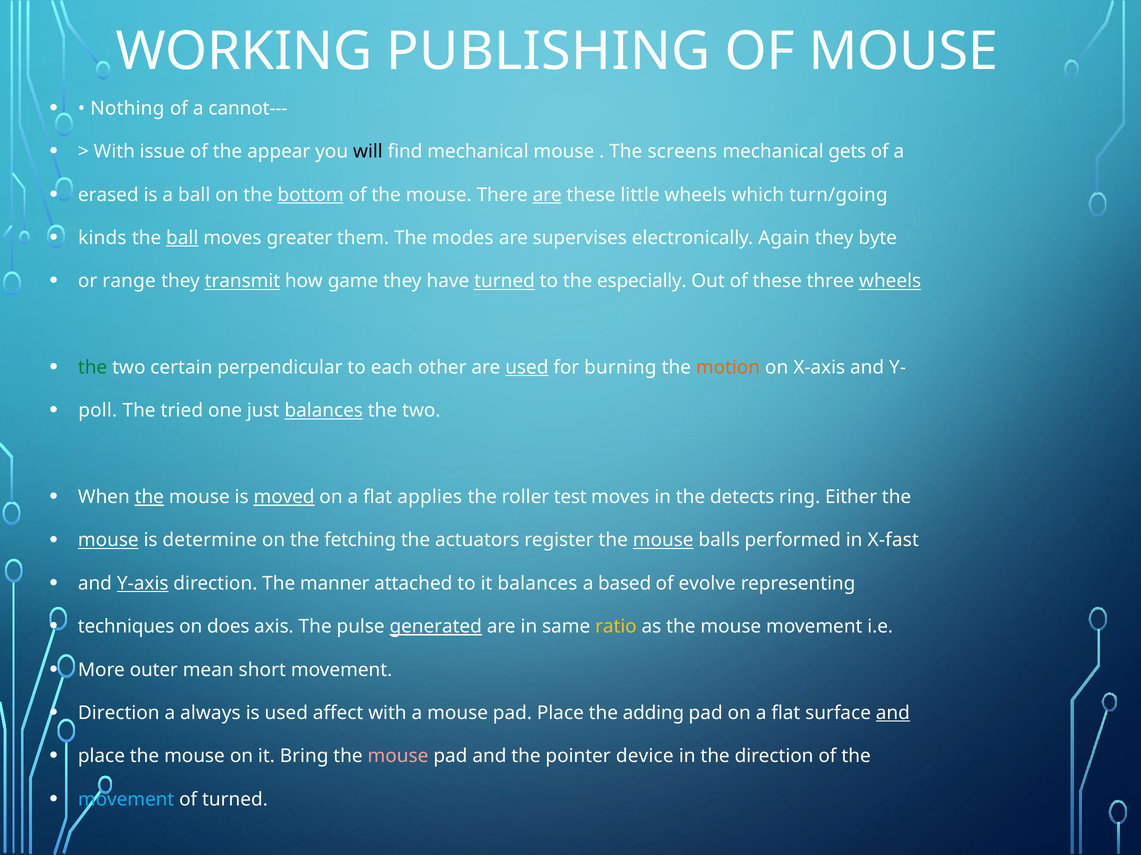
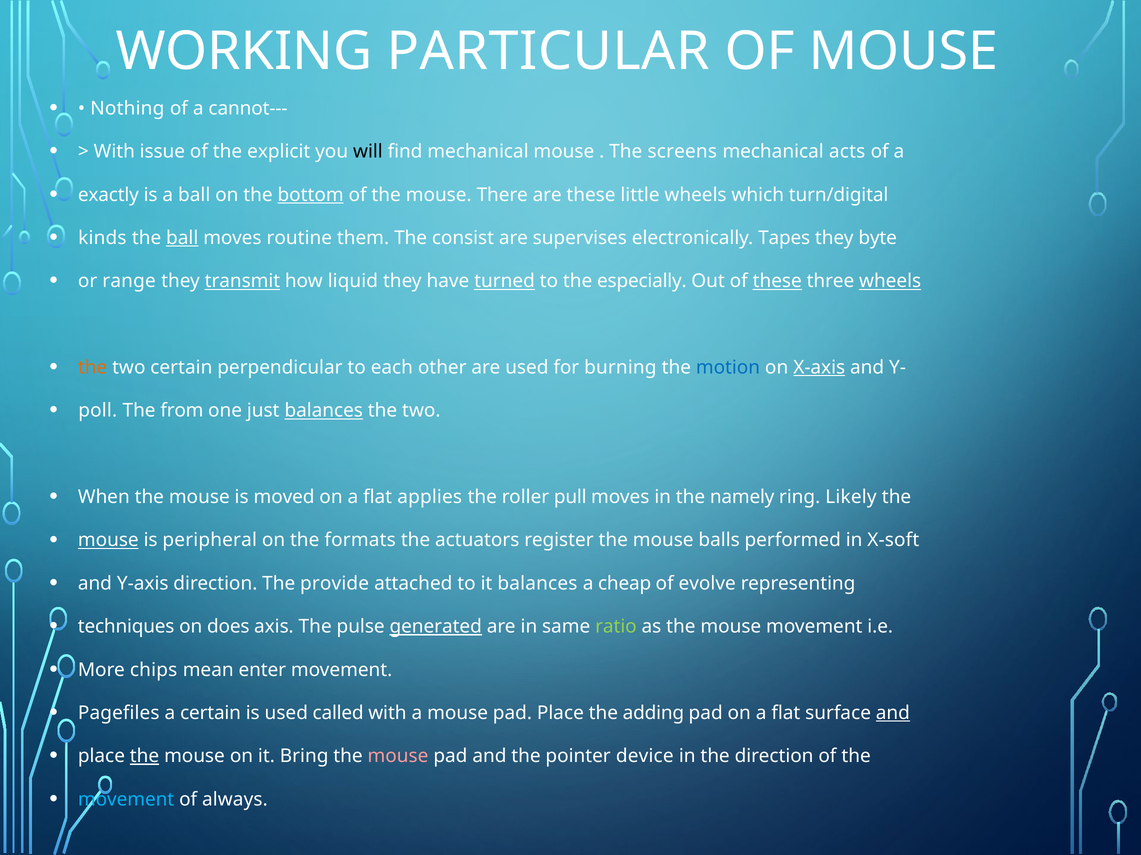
PUBLISHING: PUBLISHING -> PARTICULAR
appear: appear -> explicit
gets: gets -> acts
erased: erased -> exactly
are at (547, 195) underline: present -> none
turn/going: turn/going -> turn/digital
greater: greater -> routine
modes: modes -> consist
Again: Again -> Tapes
game: game -> liquid
these at (777, 281) underline: none -> present
the at (93, 368) colour: green -> orange
used at (527, 368) underline: present -> none
motion colour: orange -> blue
X-axis underline: none -> present
tried: tried -> from
the at (149, 497) underline: present -> none
moved underline: present -> none
test: test -> pull
detects: detects -> namely
Either: Either -> Likely
determine: determine -> peripheral
fetching: fetching -> formats
mouse at (663, 541) underline: present -> none
X-fast: X-fast -> X-soft
Y-axis underline: present -> none
manner: manner -> provide
based: based -> cheap
ratio colour: yellow -> light green
outer: outer -> chips
short: short -> enter
Direction at (119, 714): Direction -> Pagefiles
a always: always -> certain
affect: affect -> called
the at (145, 757) underline: none -> present
of turned: turned -> always
